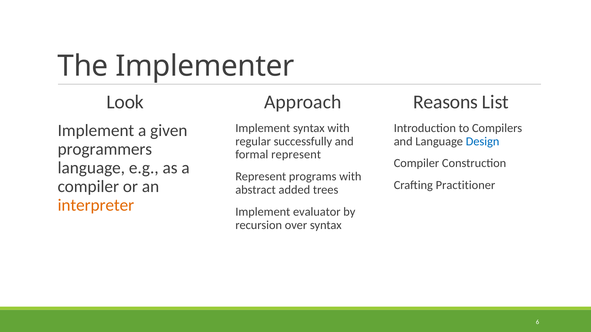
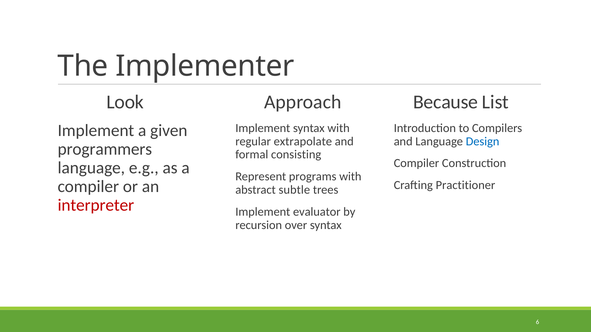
Reasons: Reasons -> Because
successfully: successfully -> extrapolate
formal represent: represent -> consisting
added: added -> subtle
interpreter colour: orange -> red
